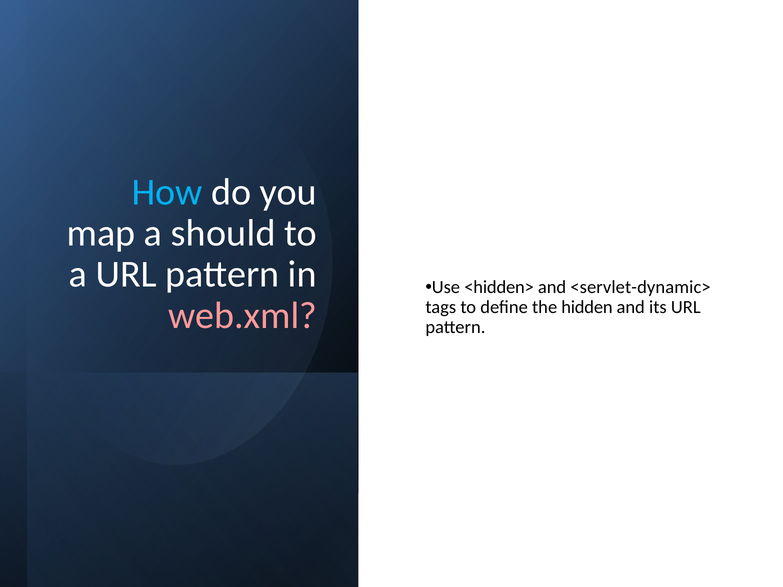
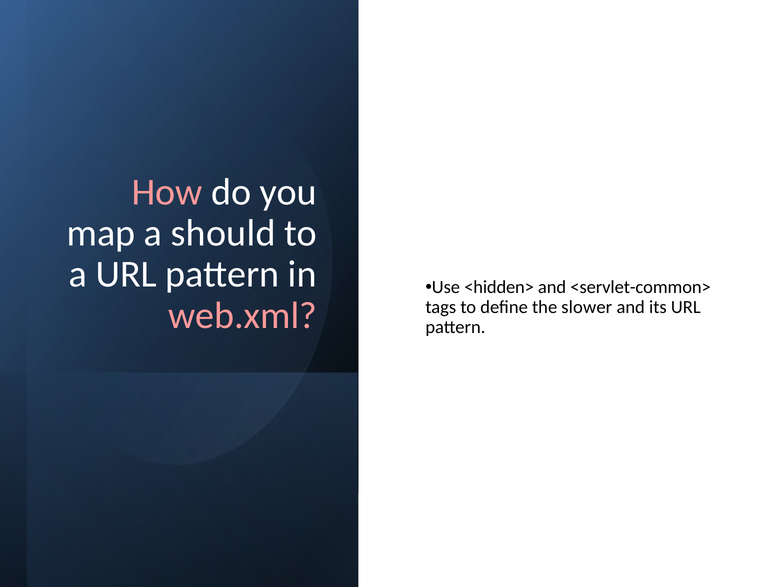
How colour: light blue -> pink
<servlet-dynamic>: <servlet-dynamic> -> <servlet-common>
hidden: hidden -> slower
